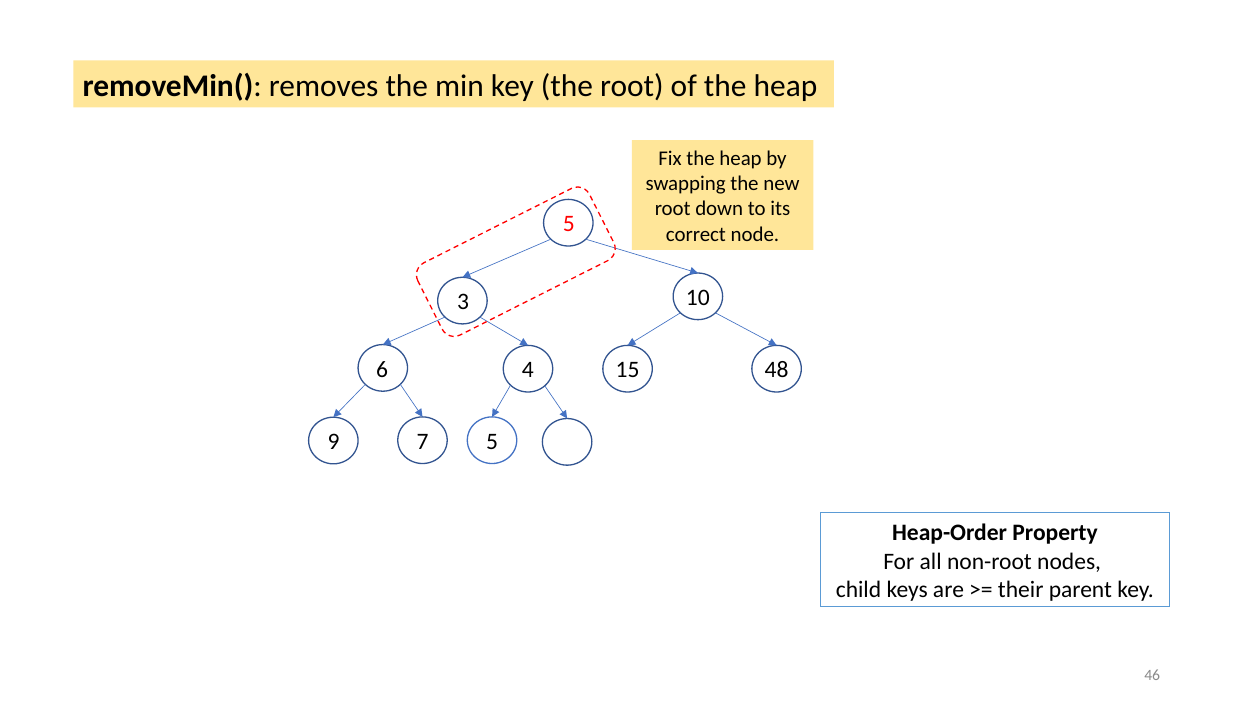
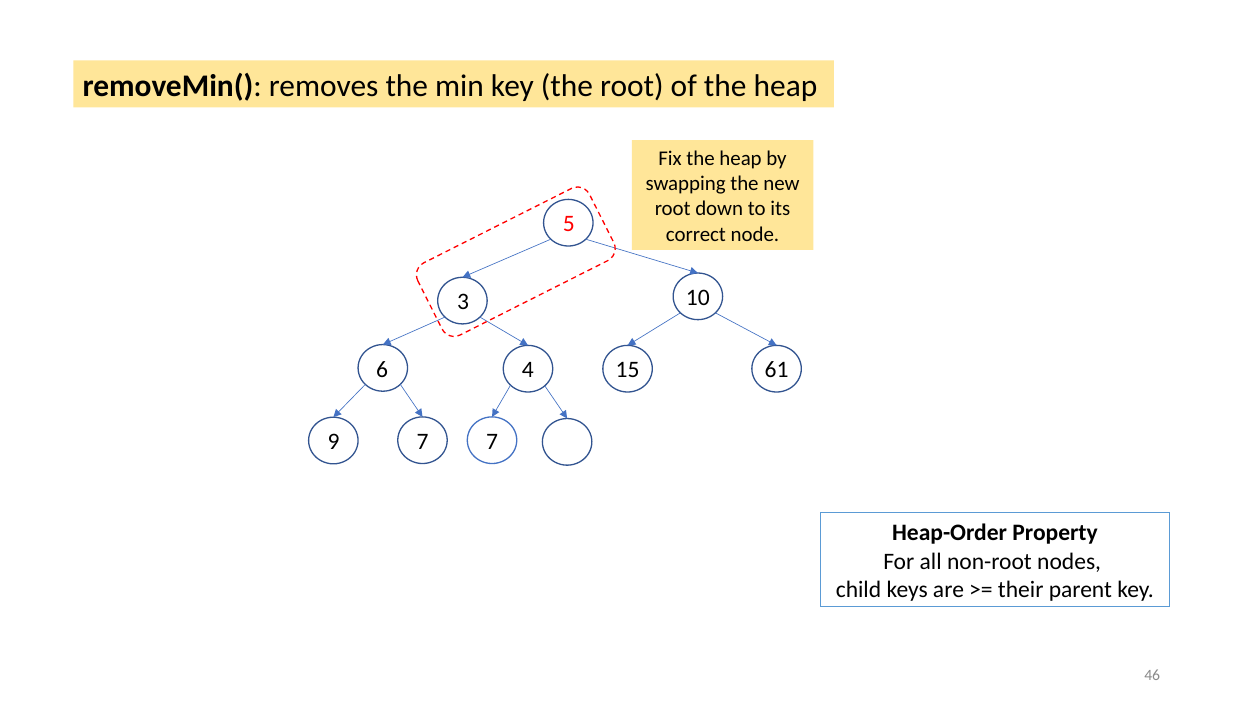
48: 48 -> 61
7 5: 5 -> 7
